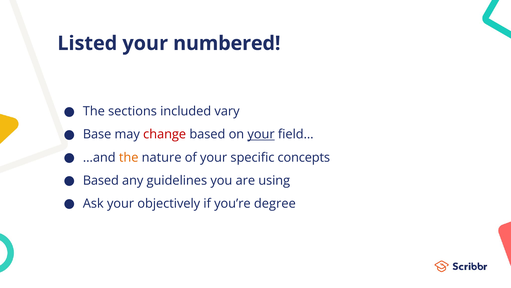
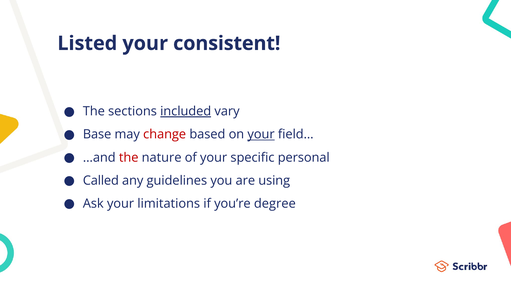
numbered: numbered -> consistent
included underline: none -> present
the at (129, 157) colour: orange -> red
concepts: concepts -> personal
Based at (101, 180): Based -> Called
objectively: objectively -> limitations
